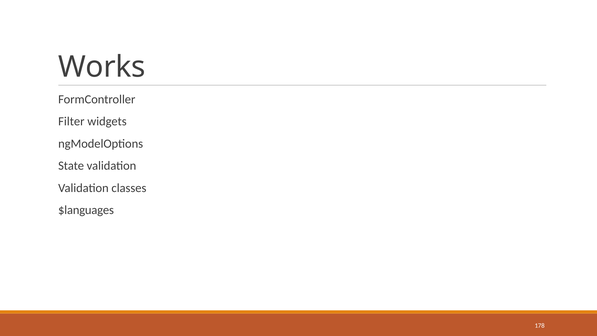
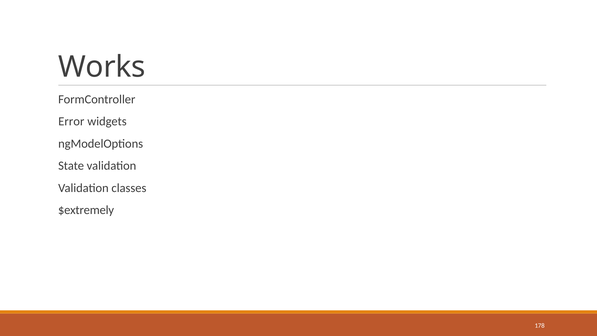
Filter: Filter -> Error
$languages: $languages -> $extremely
